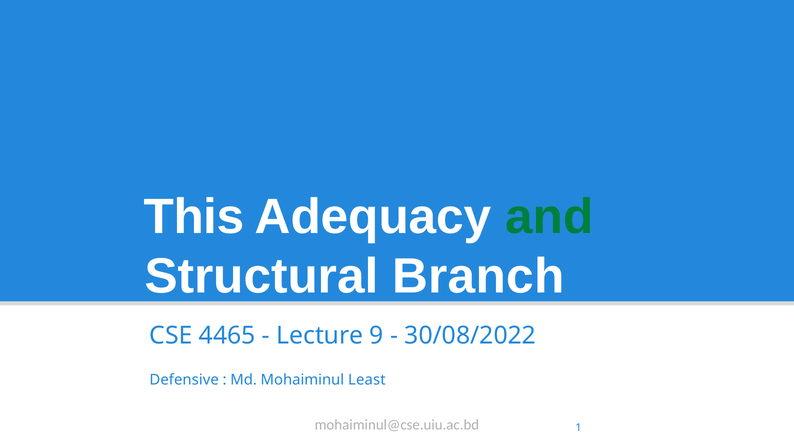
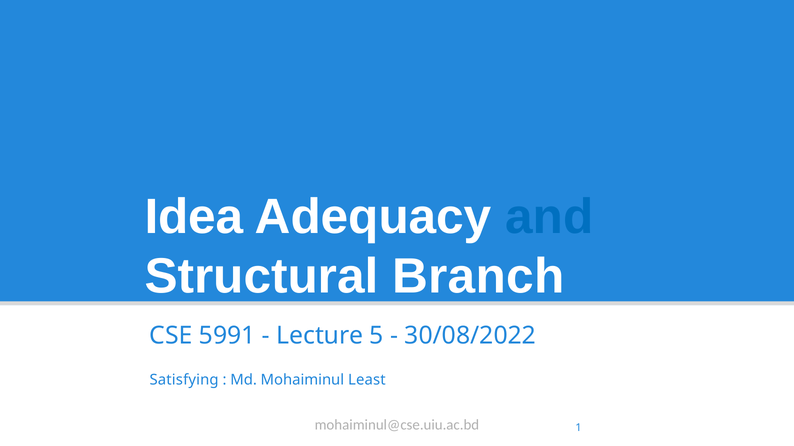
This: This -> Idea
and colour: green -> blue
4465: 4465 -> 5991
9: 9 -> 5
Defensive: Defensive -> Satisfying
